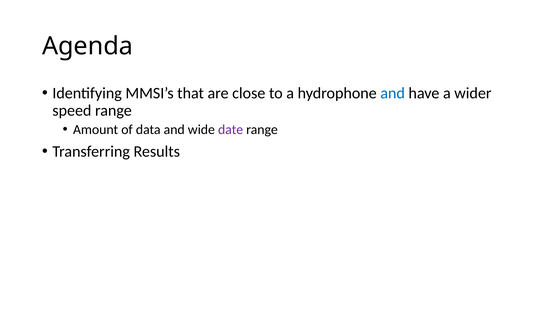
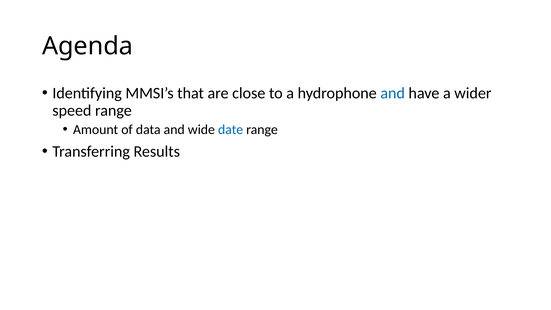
date colour: purple -> blue
